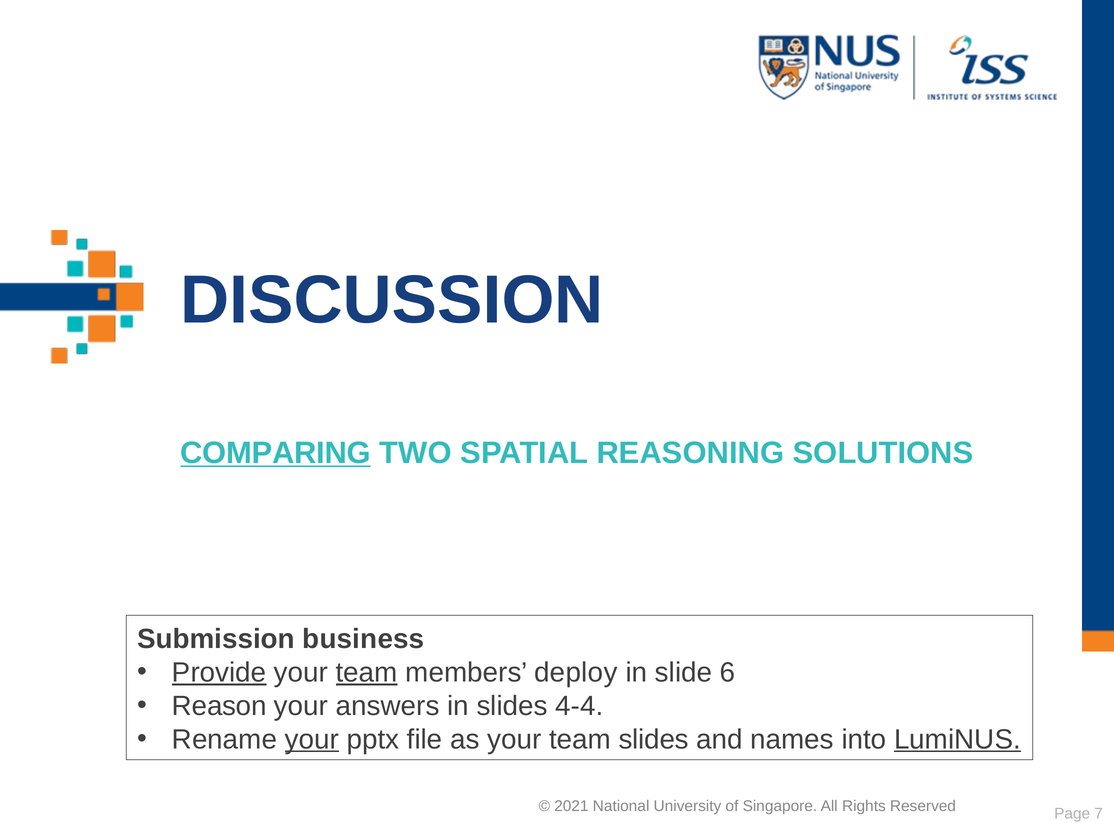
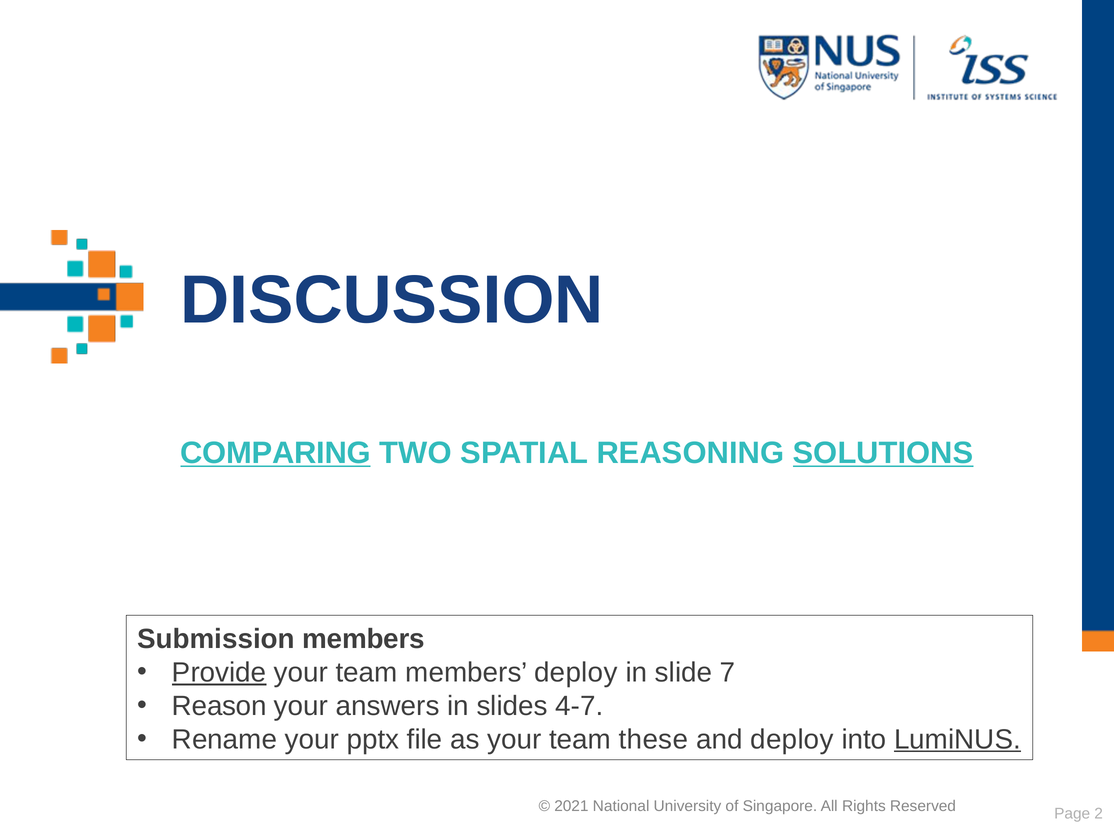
SOLUTIONS underline: none -> present
Submission business: business -> members
team at (367, 673) underline: present -> none
6: 6 -> 7
4-4: 4-4 -> 4-7
your at (312, 740) underline: present -> none
team slides: slides -> these
and names: names -> deploy
7: 7 -> 2
